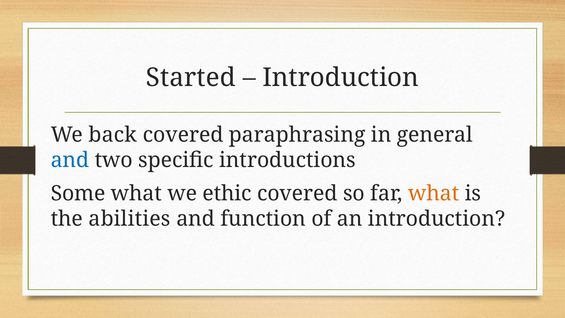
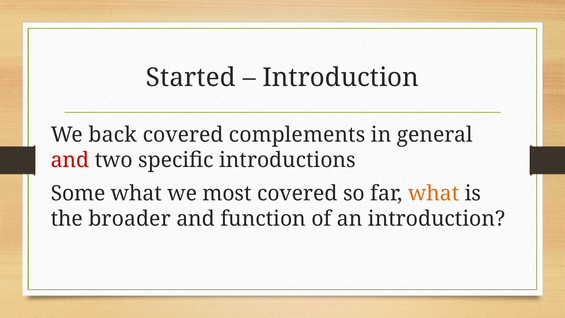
paraphrasing: paraphrasing -> complements
and at (70, 160) colour: blue -> red
ethic: ethic -> most
abilities: abilities -> broader
